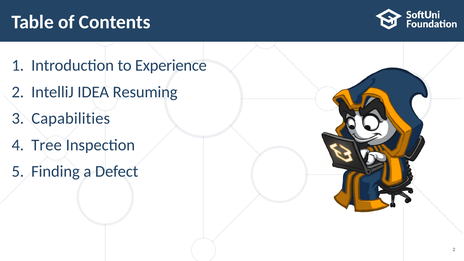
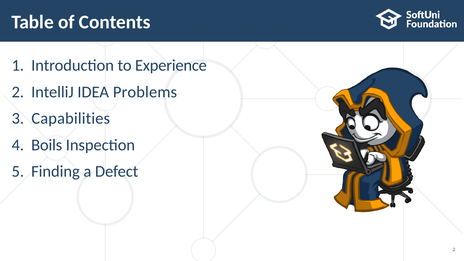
Resuming: Resuming -> Problems
Tree: Tree -> Boils
